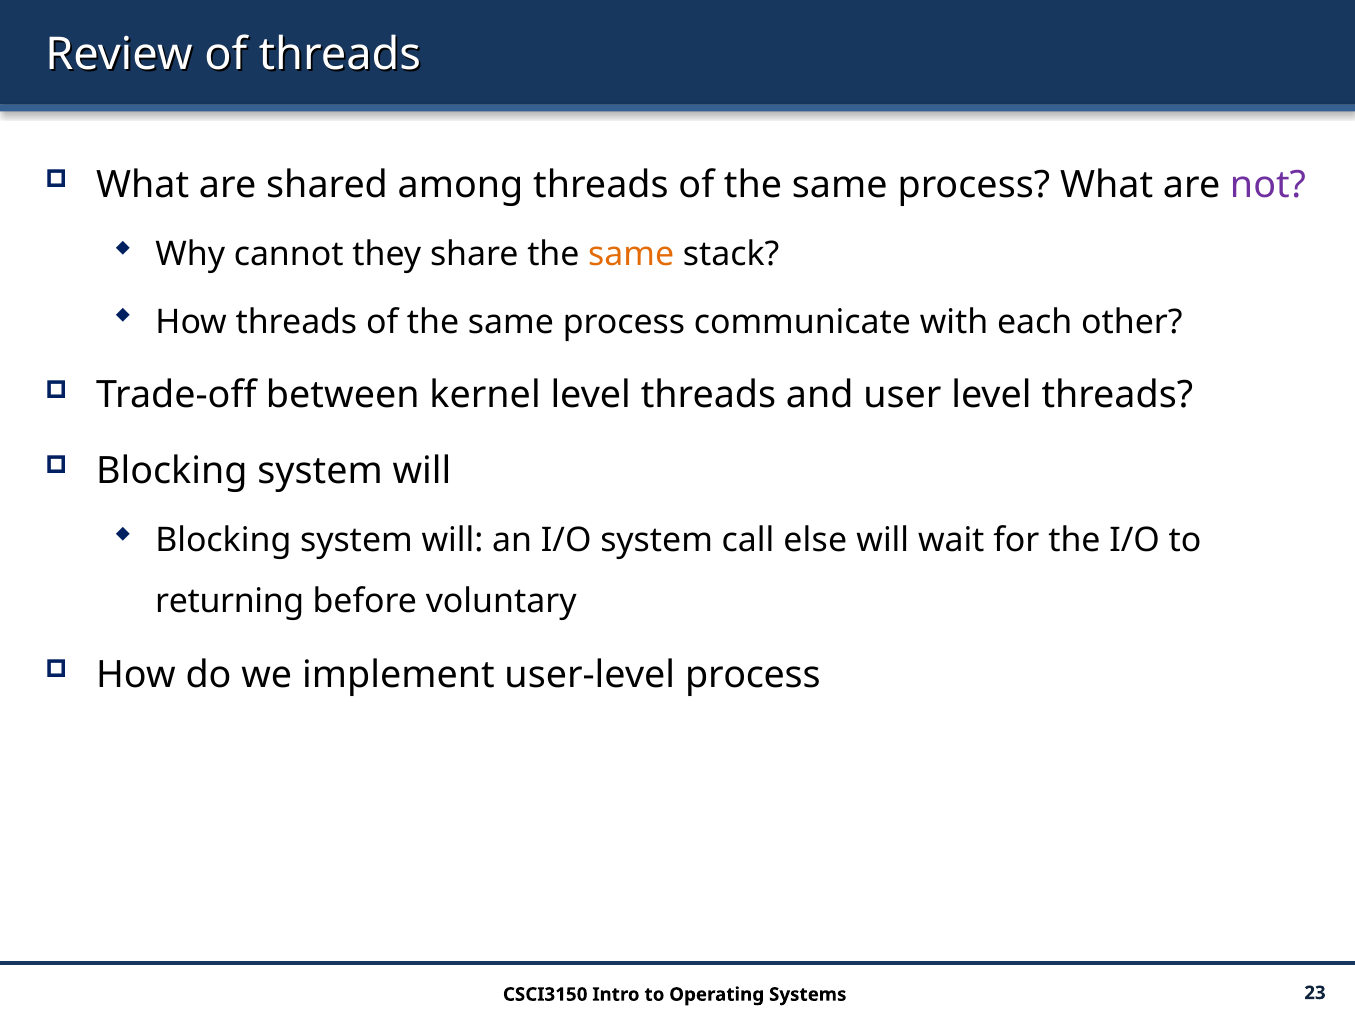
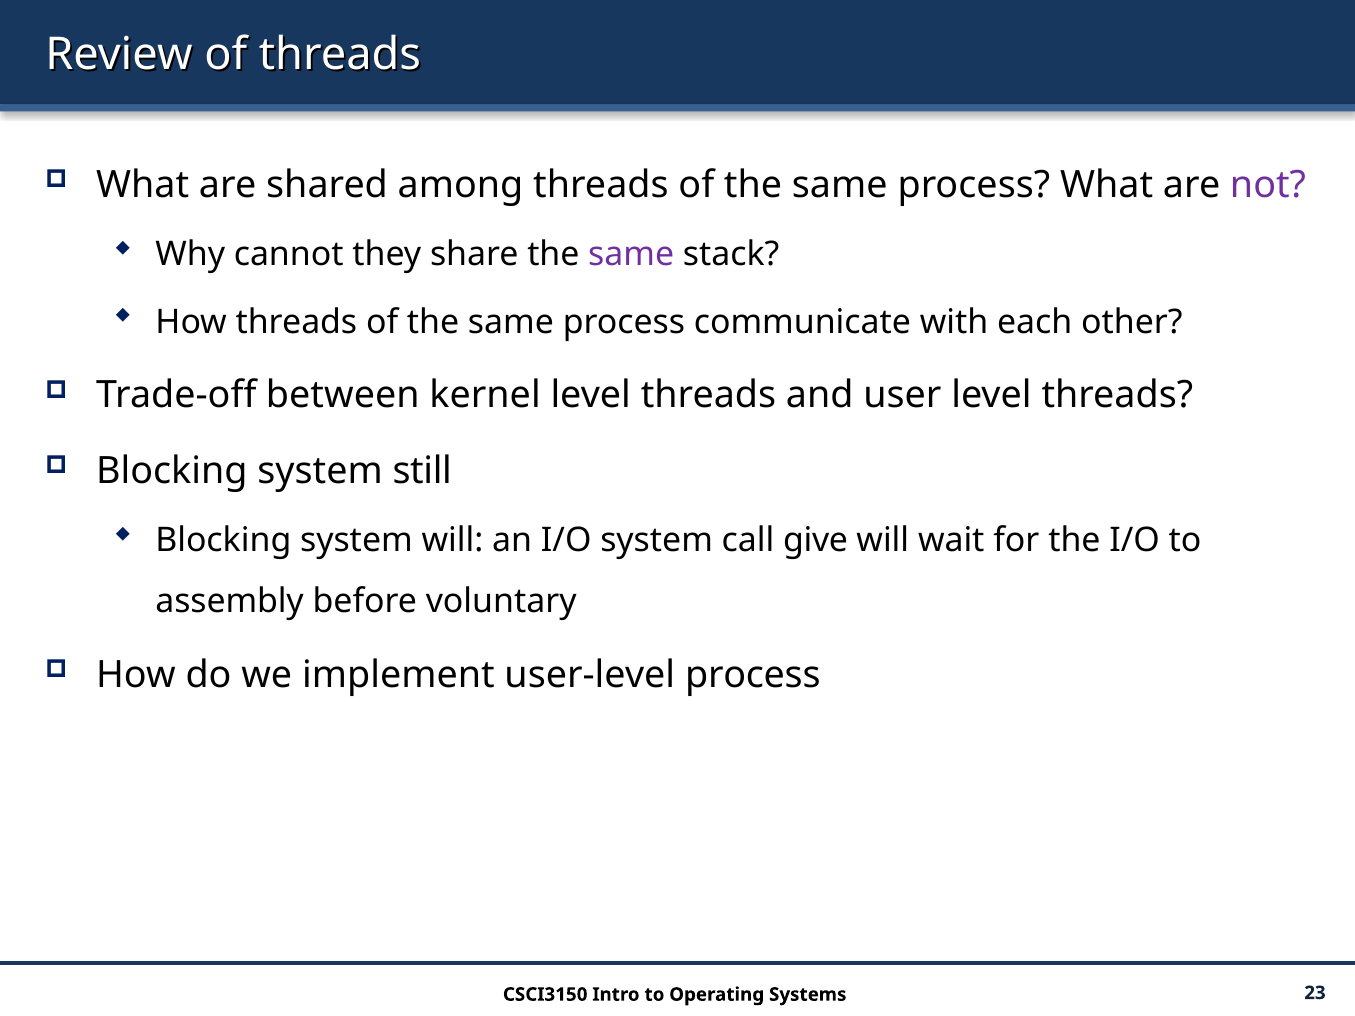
same at (631, 254) colour: orange -> purple
will at (422, 471): will -> still
else: else -> give
returning: returning -> assembly
